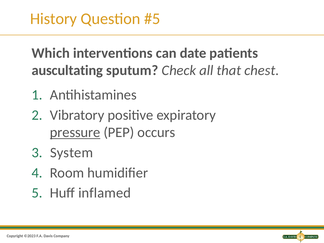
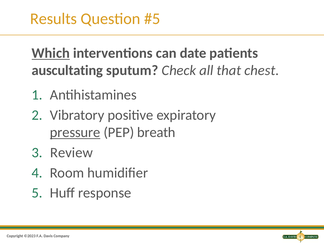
History: History -> Results
Which underline: none -> present
occurs: occurs -> breath
System: System -> Review
inflamed: inflamed -> response
